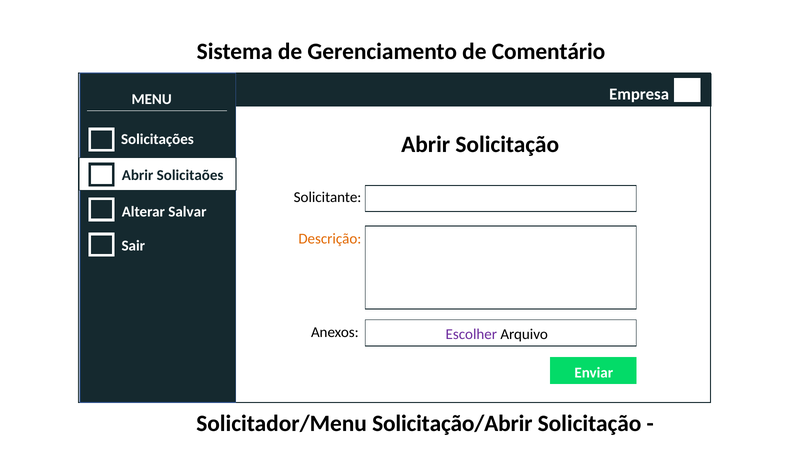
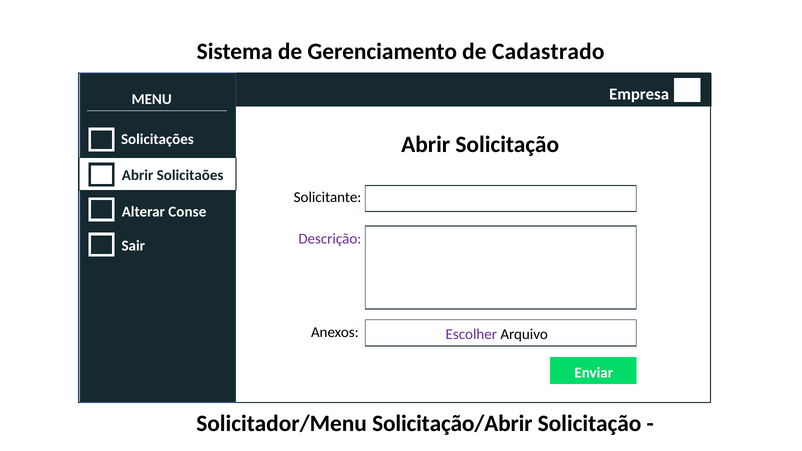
Comentário: Comentário -> Cadastrado
Salvar: Salvar -> Conse
Descrição colour: orange -> purple
